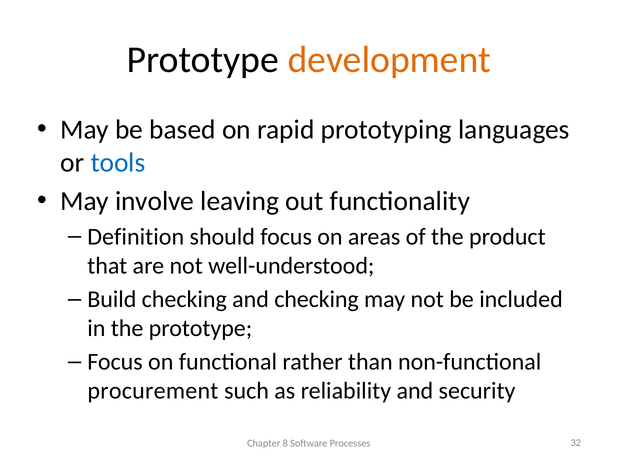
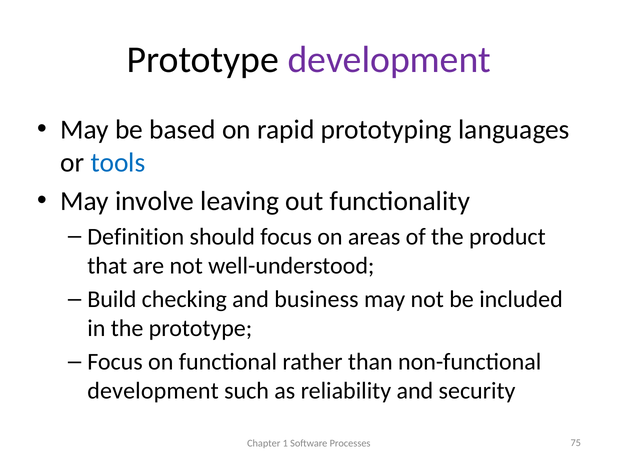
development at (389, 60) colour: orange -> purple
and checking: checking -> business
procurement at (153, 390): procurement -> development
8: 8 -> 1
32: 32 -> 75
